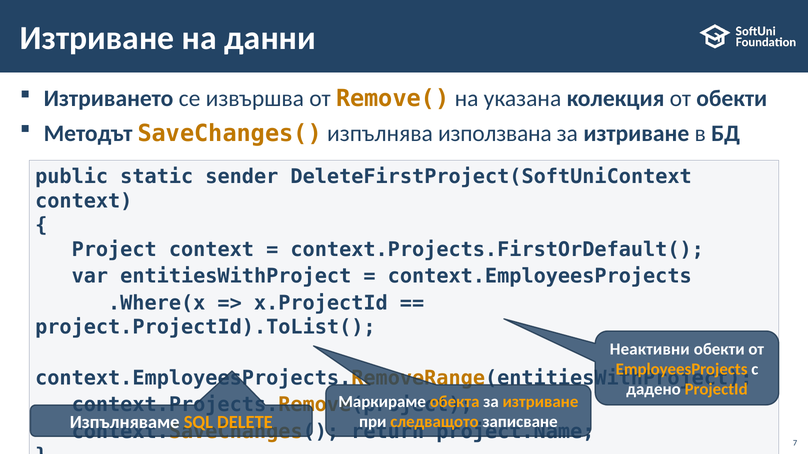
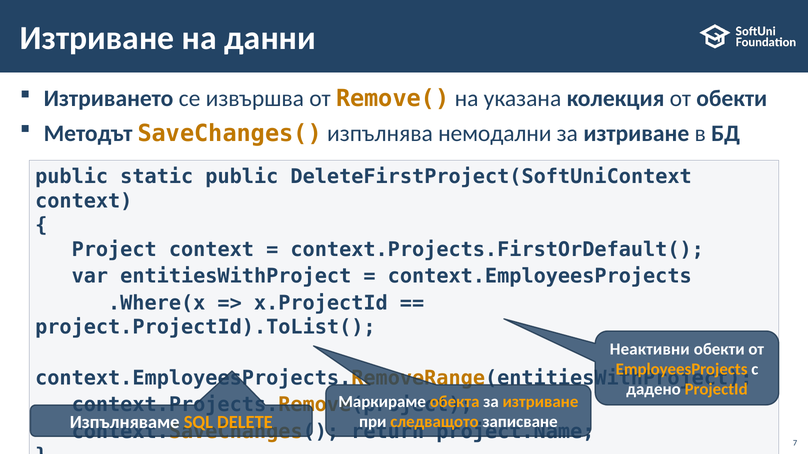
използвана: използвана -> немодални
static sender: sender -> public
